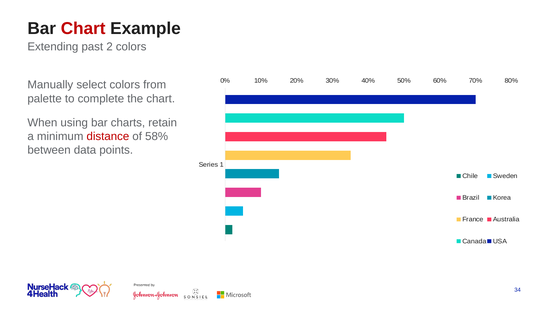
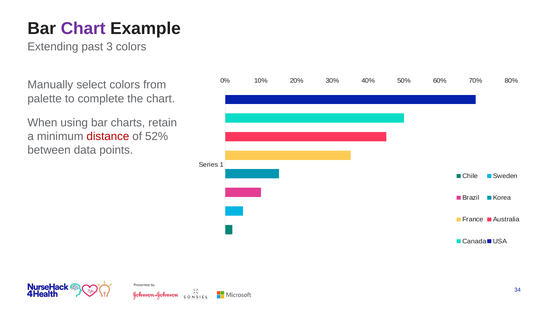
Chart at (83, 29) colour: red -> purple
2: 2 -> 3
58%: 58% -> 52%
